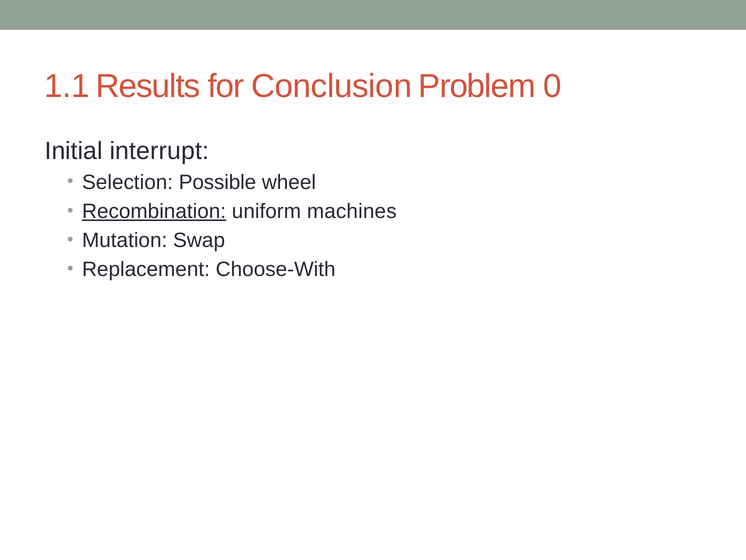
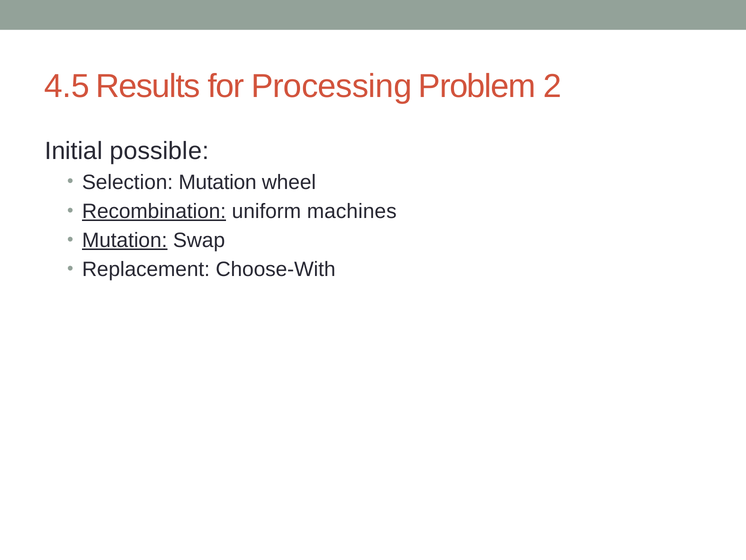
1.1: 1.1 -> 4.5
Conclusion: Conclusion -> Processing
0: 0 -> 2
interrupt: interrupt -> possible
Selection Possible: Possible -> Mutation
Mutation at (125, 240) underline: none -> present
